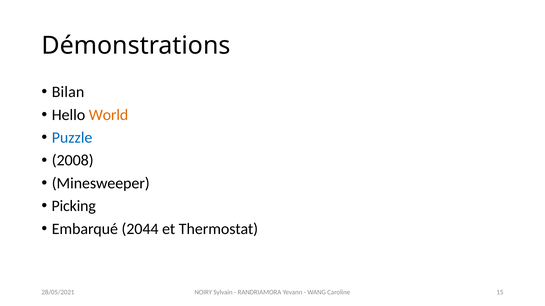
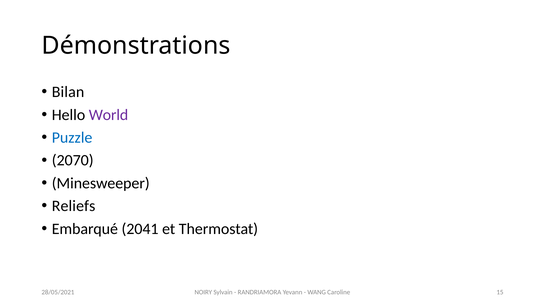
World colour: orange -> purple
2008: 2008 -> 2070
Picking: Picking -> Reliefs
2044: 2044 -> 2041
